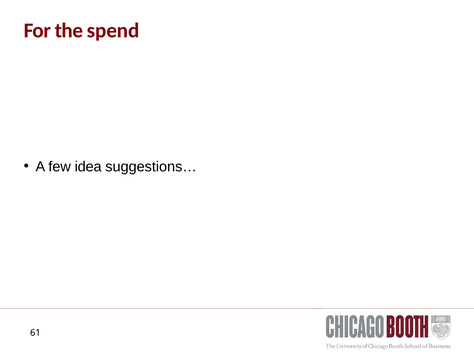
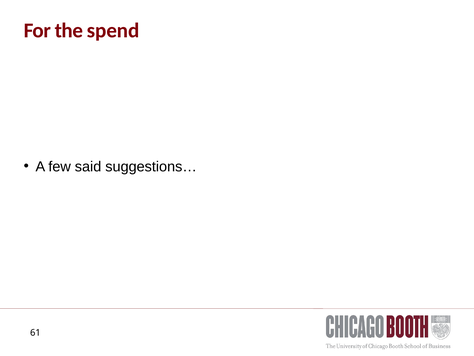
idea: idea -> said
